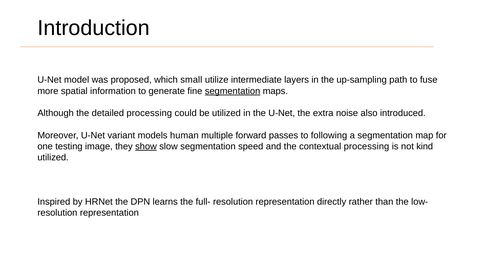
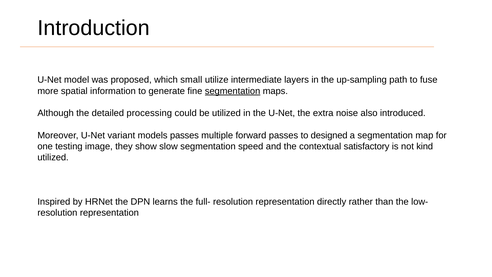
models human: human -> passes
following: following -> designed
show underline: present -> none
contextual processing: processing -> satisfactory
